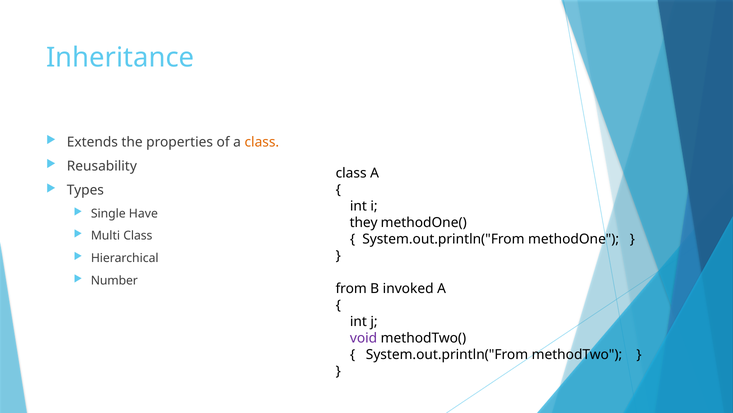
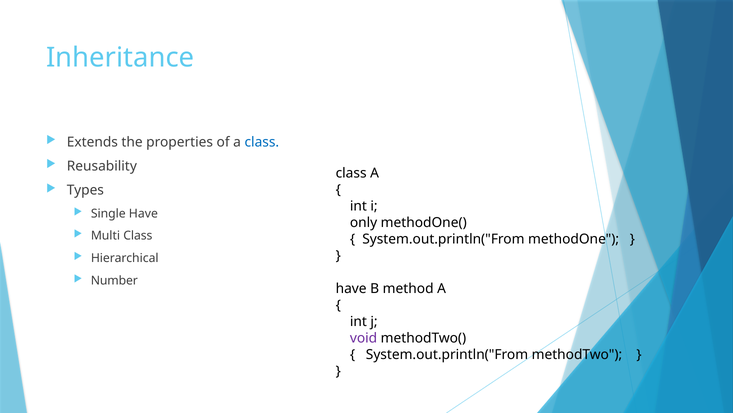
class at (262, 142) colour: orange -> blue
they: they -> only
from at (351, 288): from -> have
invoked: invoked -> method
